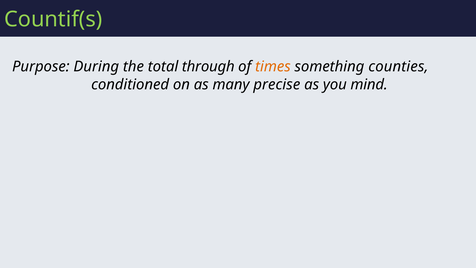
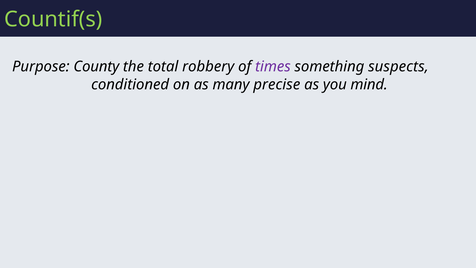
During: During -> County
through: through -> robbery
times colour: orange -> purple
counties: counties -> suspects
